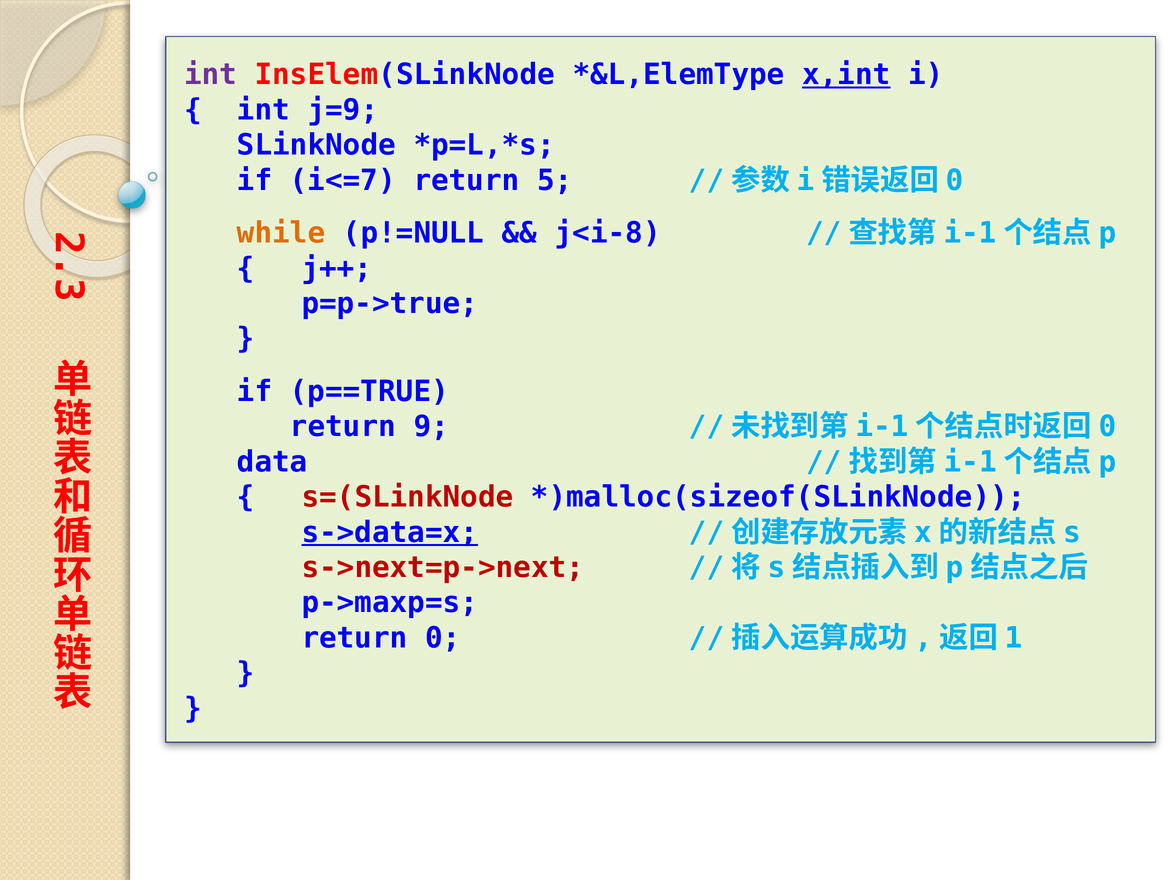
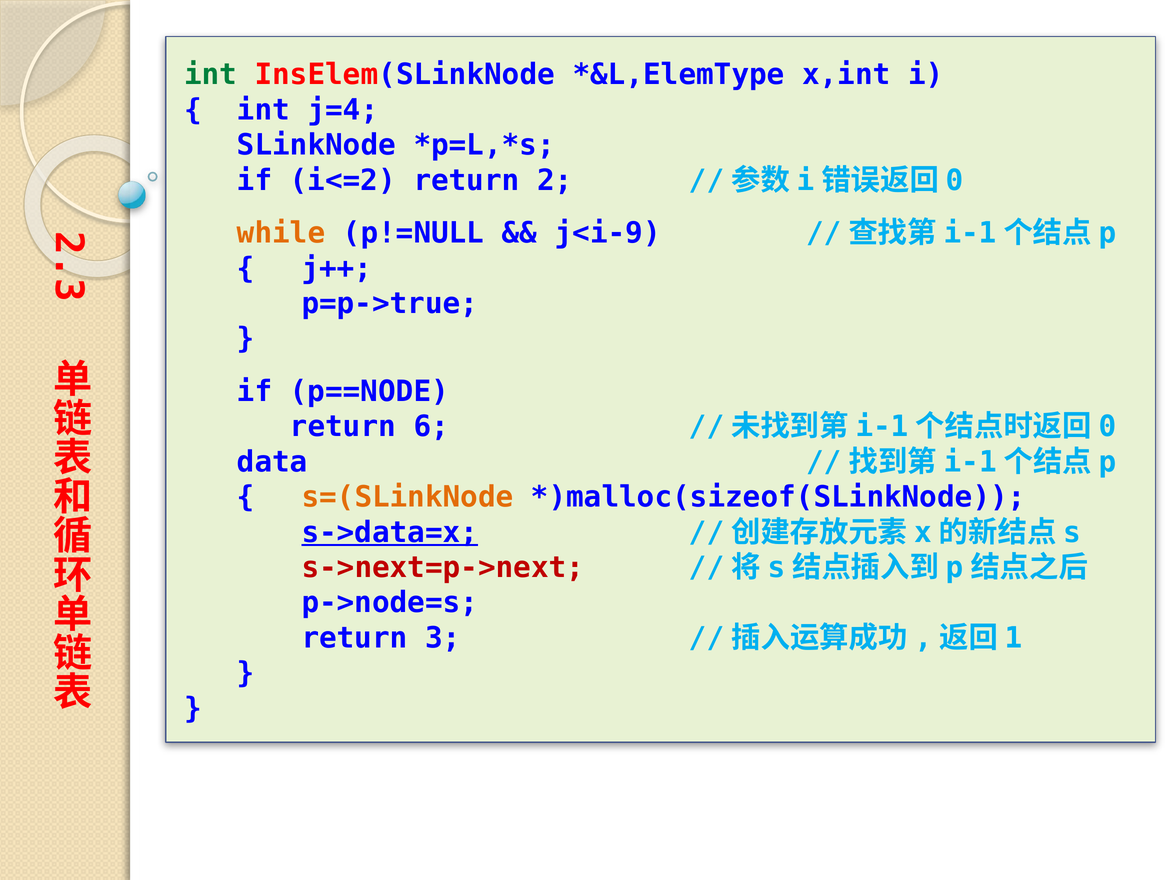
int at (211, 75) colour: purple -> green
x,int underline: present -> none
j=9: j=9 -> j=4
i<=7: i<=7 -> i<=2
return 5: 5 -> 2
j<i-8: j<i-8 -> j<i-9
p==TRUE: p==TRUE -> p==NODE
9: 9 -> 6
s=(SLinkNode colour: red -> orange
p->maxp=s: p->maxp=s -> p->node=s
return 0: 0 -> 3
